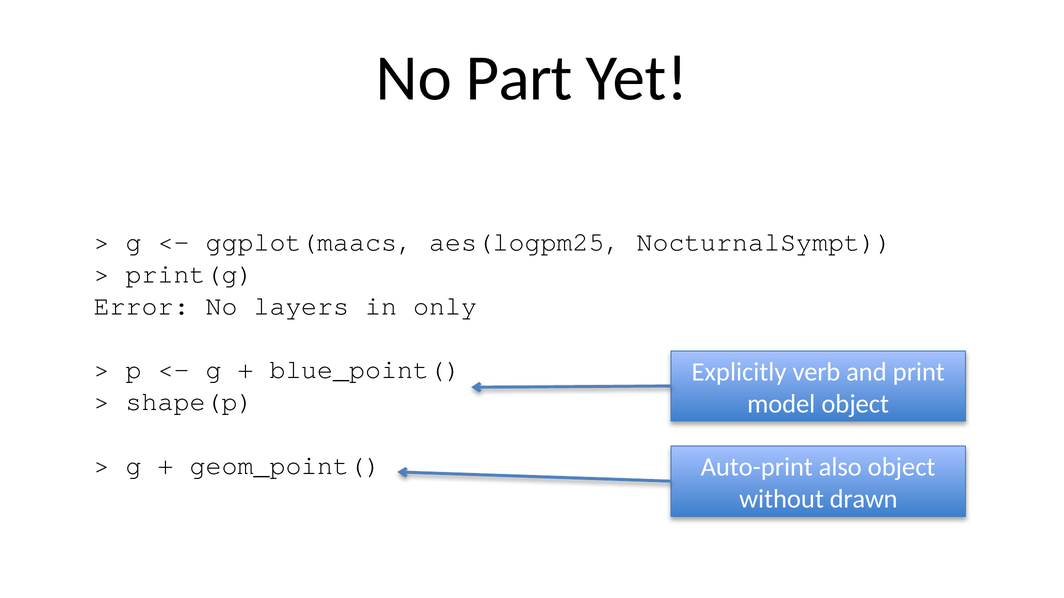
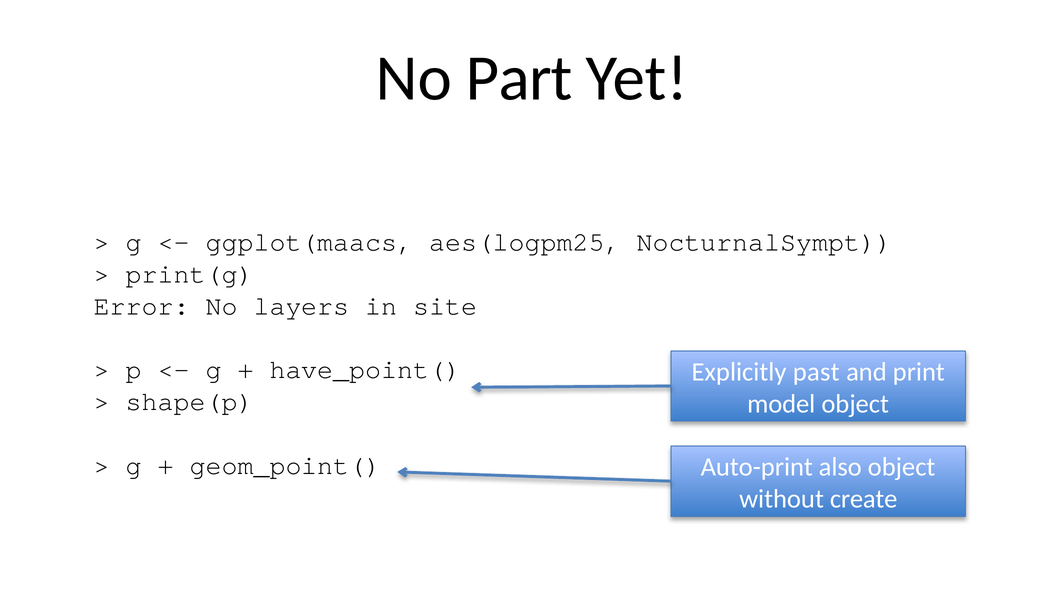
only: only -> site
blue_point(: blue_point( -> have_point(
verb: verb -> past
drawn: drawn -> create
